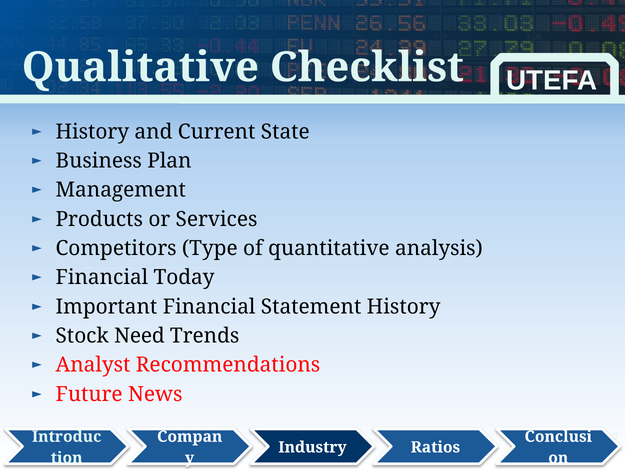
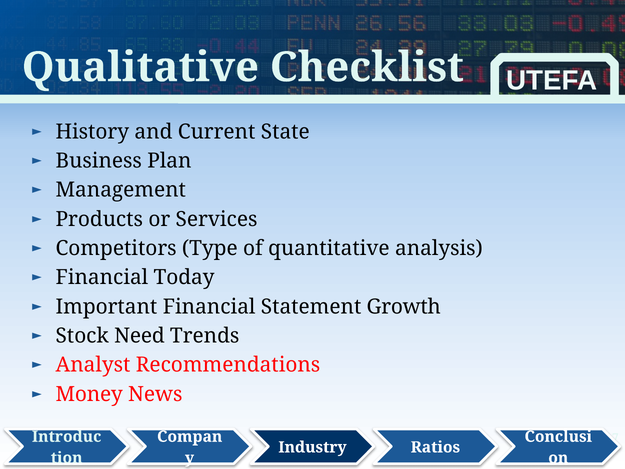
Statement History: History -> Growth
Future: Future -> Money
